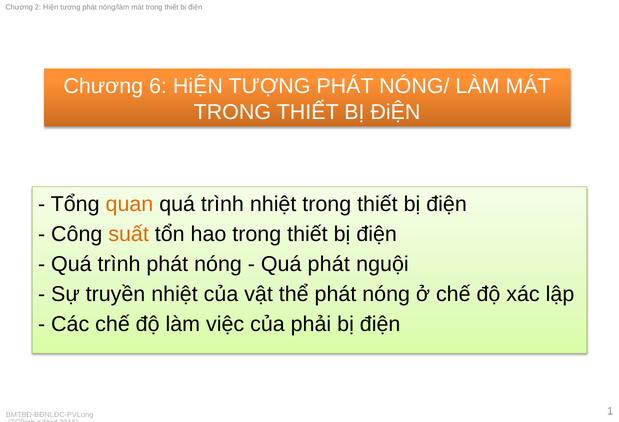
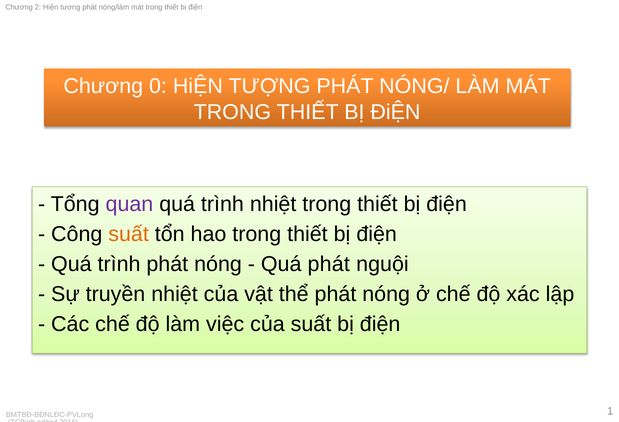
6: 6 -> 0
quan colour: orange -> purple
của phải: phải -> suất
